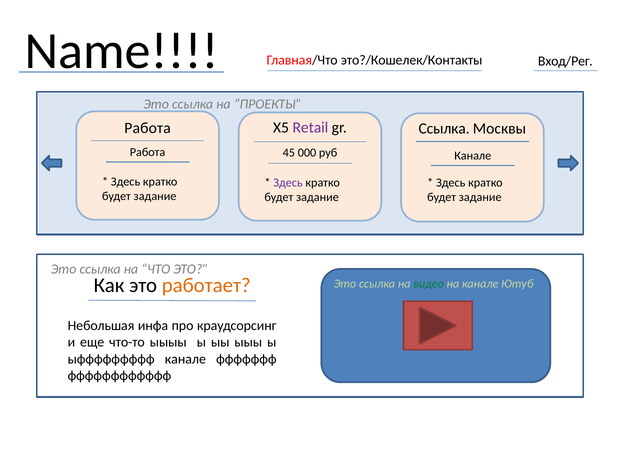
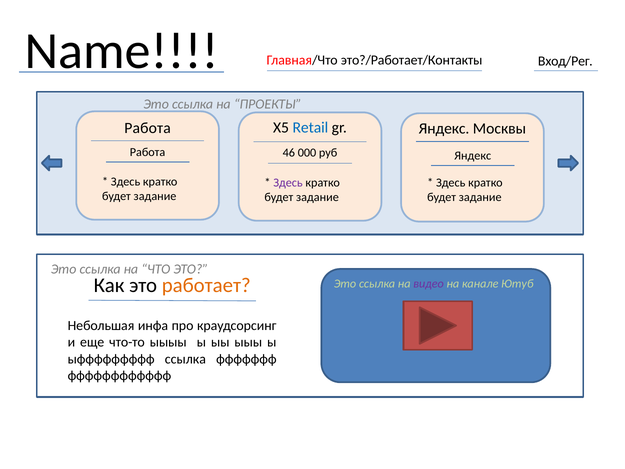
это?/Кошелек/Контакты: это?/Кошелек/Контакты -> это?/Работает/Контакты
Retail colour: purple -> blue
gr Ссылка: Ссылка -> Яндекс
45: 45 -> 46
руб Канале: Канале -> Яндекс
видео colour: green -> purple
ыффффффффф канале: канале -> ссылка
